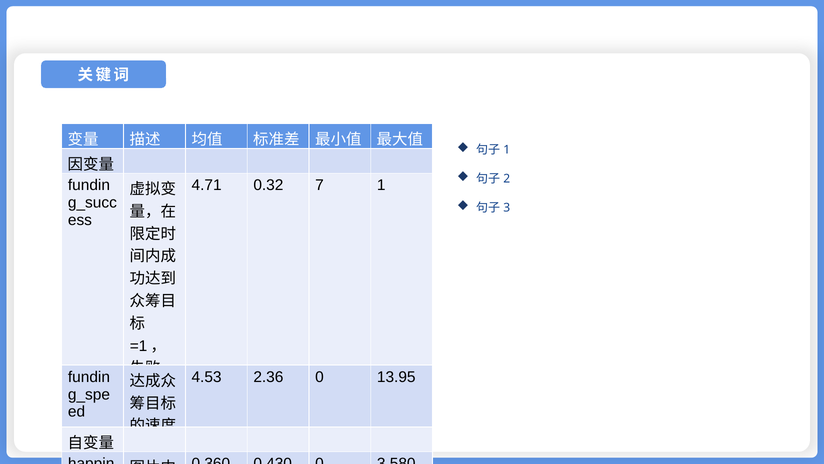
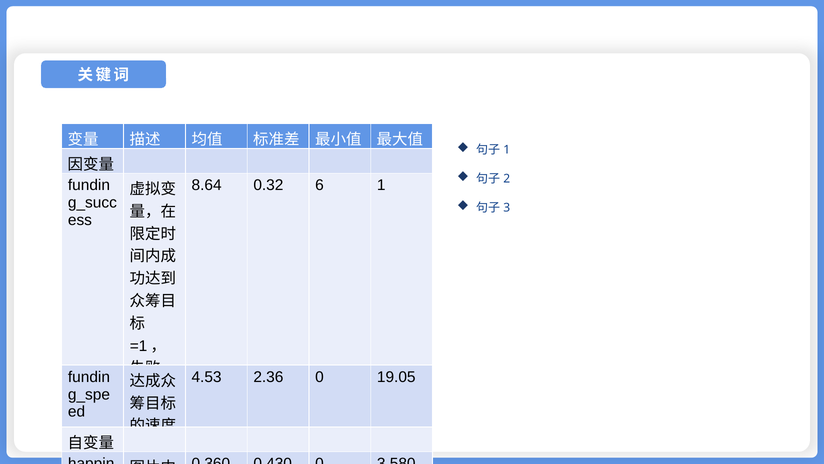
4.71: 4.71 -> 8.64
7: 7 -> 6
13.95: 13.95 -> 19.05
